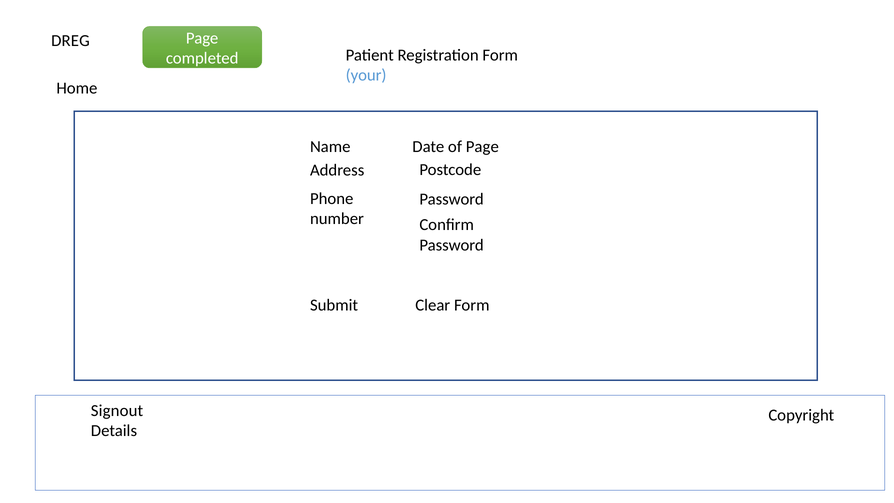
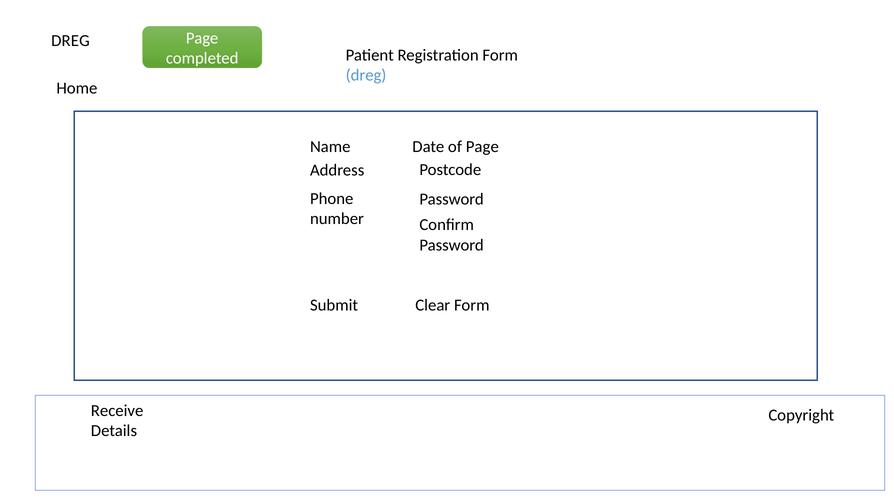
your at (366, 75): your -> dreg
Signout: Signout -> Receive
